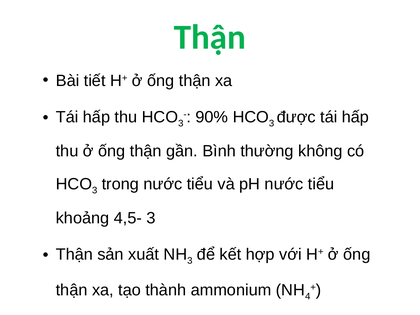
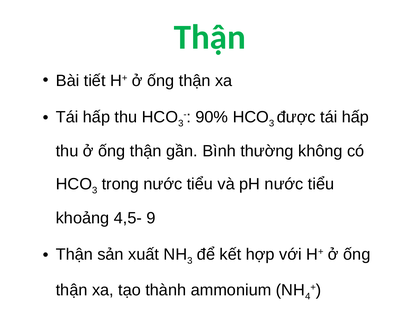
4,5- 3: 3 -> 9
